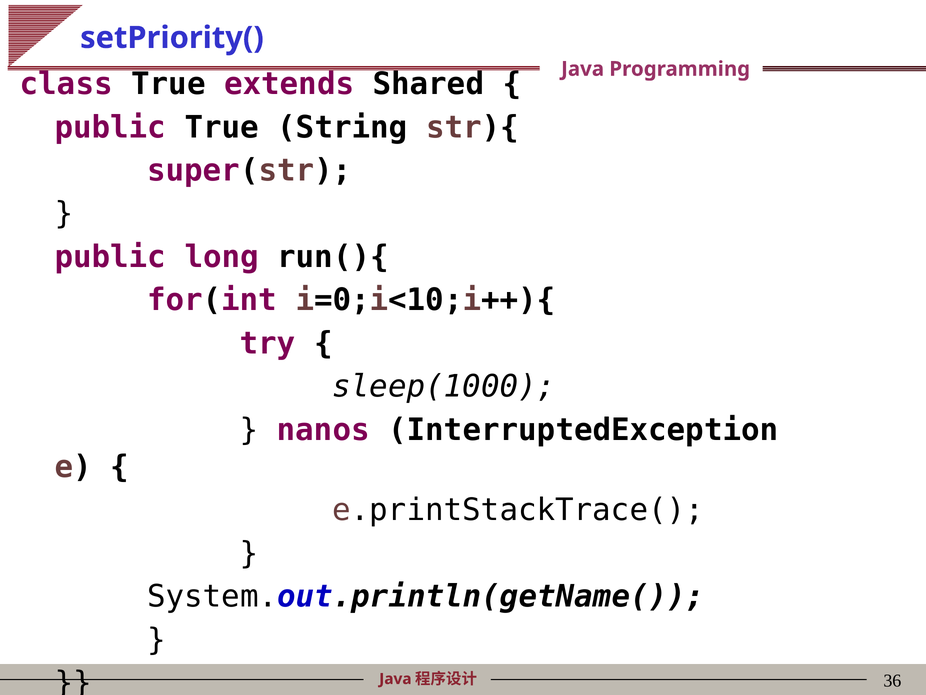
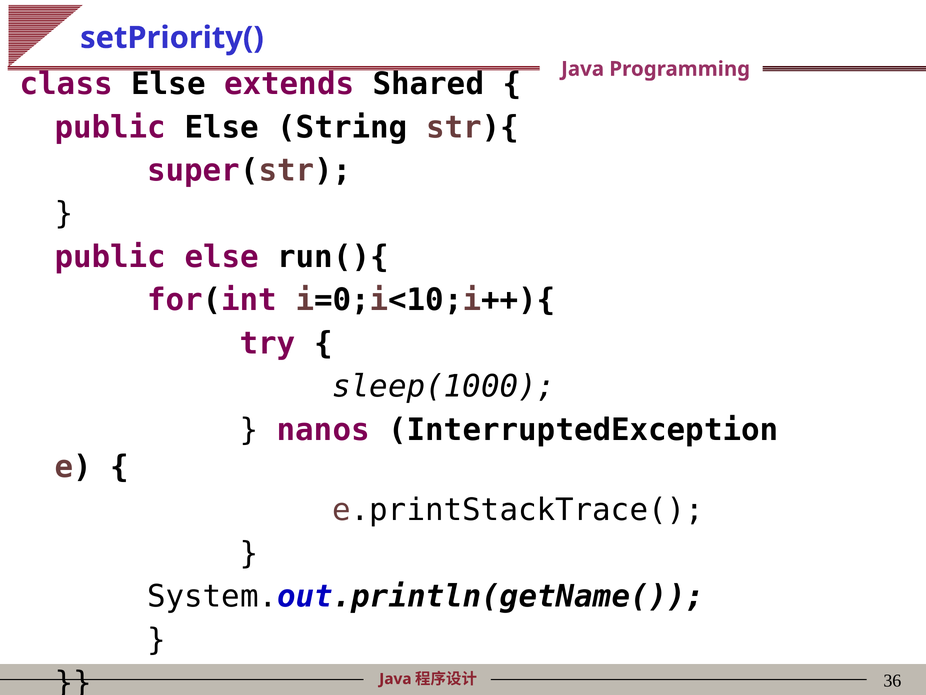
class True: True -> Else
True at (222, 127): True -> Else
long at (222, 257): long -> else
